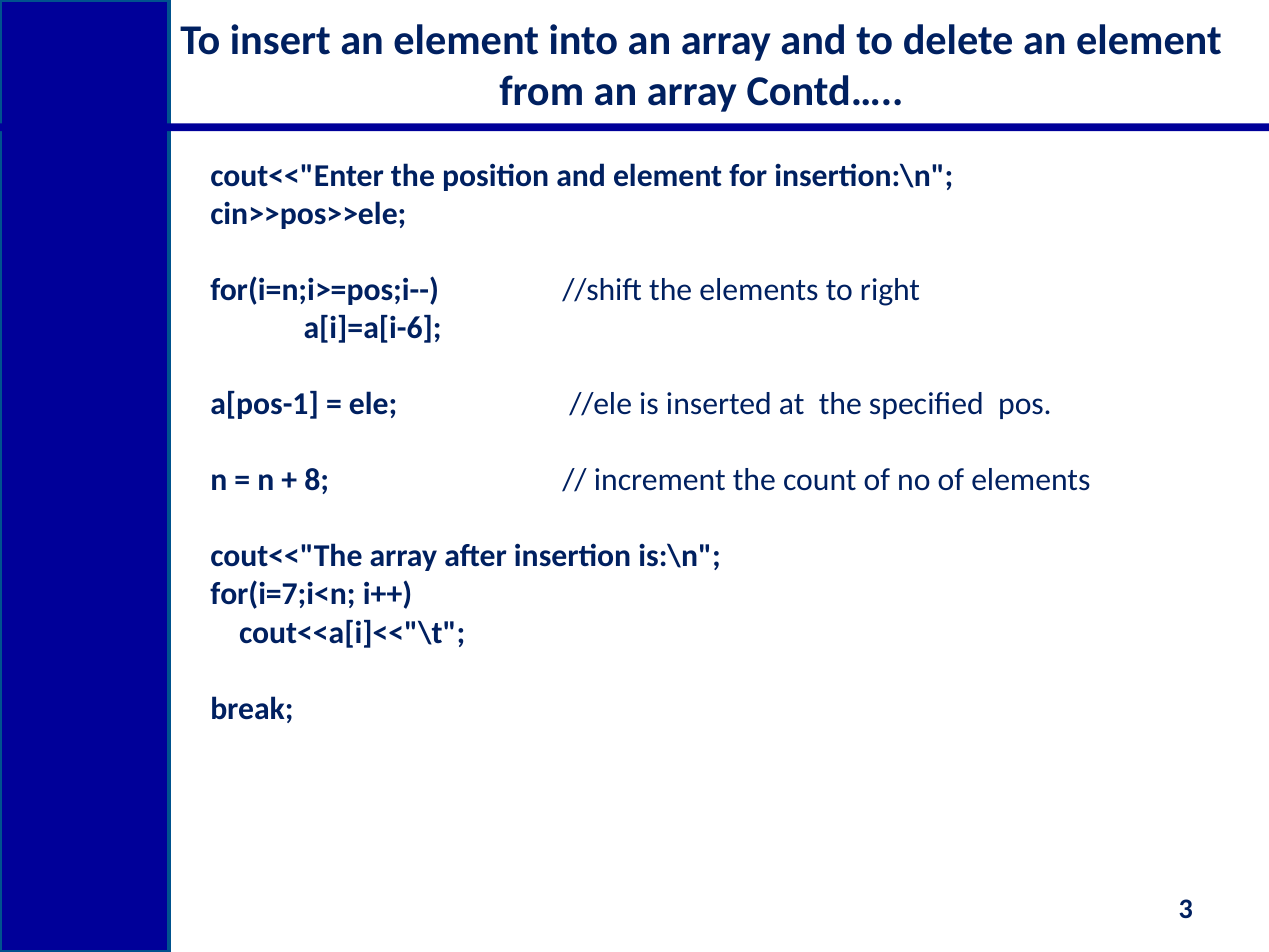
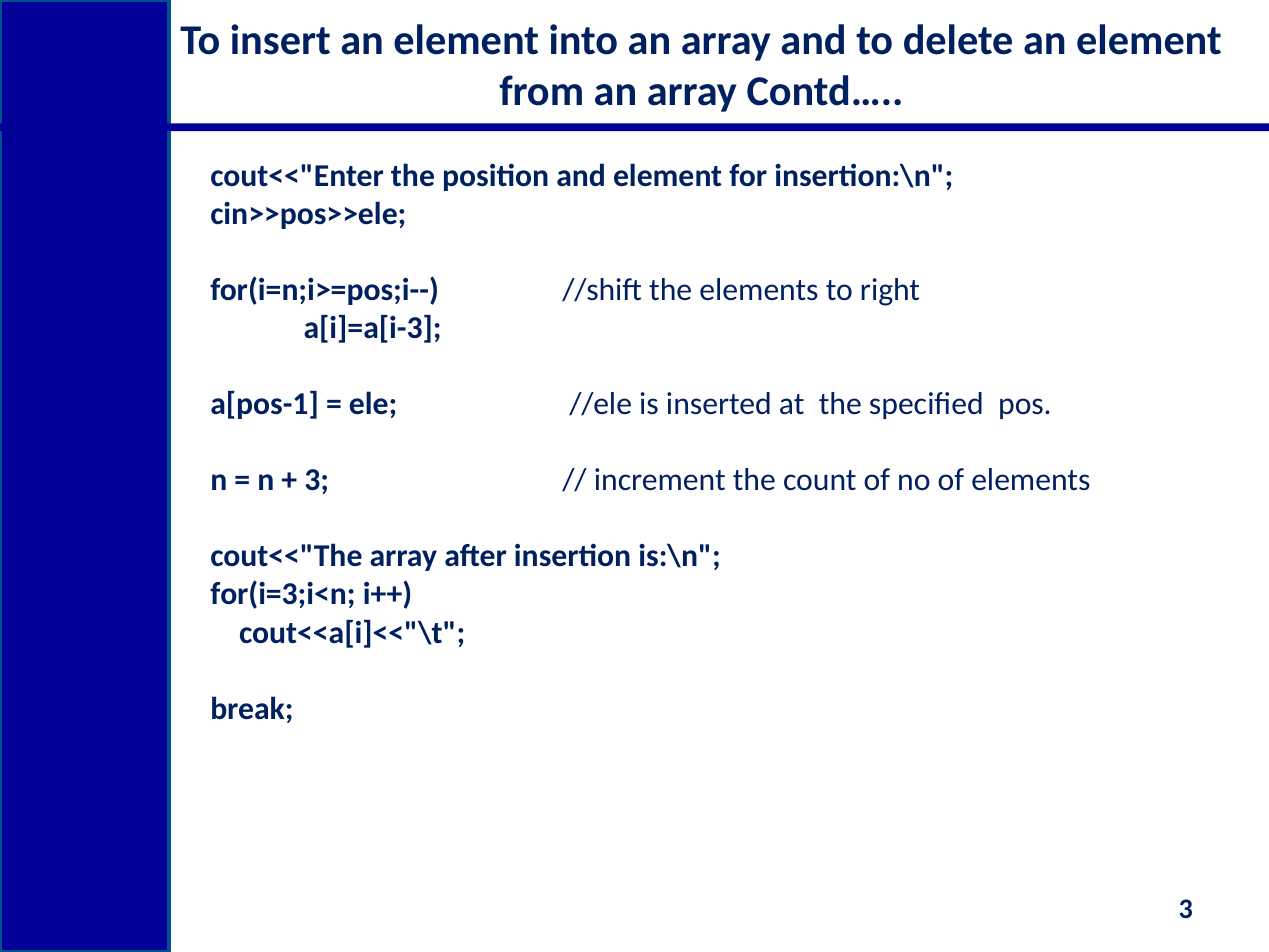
a[i]=a[i-6: a[i]=a[i-6 -> a[i]=a[i-3
8 at (317, 480): 8 -> 3
for(i=7;i<n: for(i=7;i<n -> for(i=3;i<n
